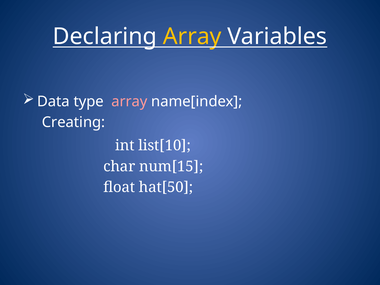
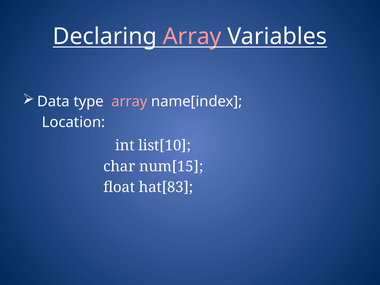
Array at (192, 36) colour: yellow -> pink
Creating: Creating -> Location
hat[50: hat[50 -> hat[83
